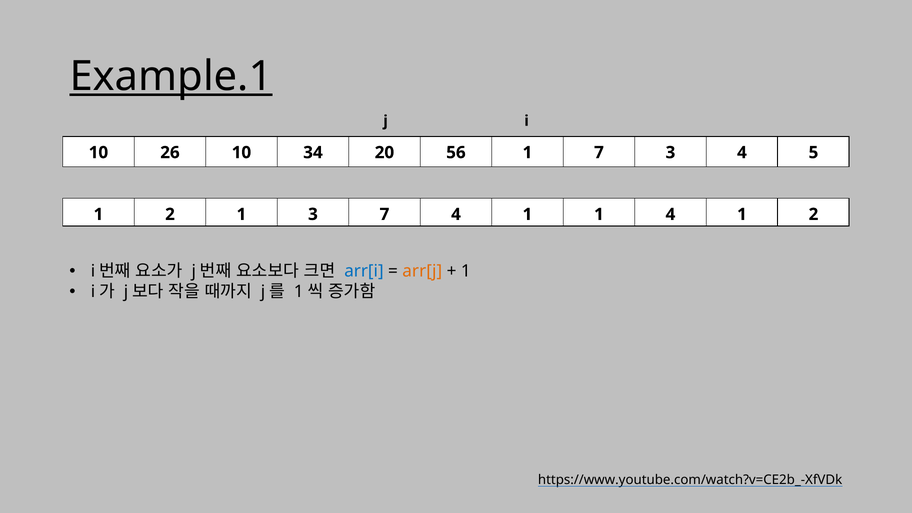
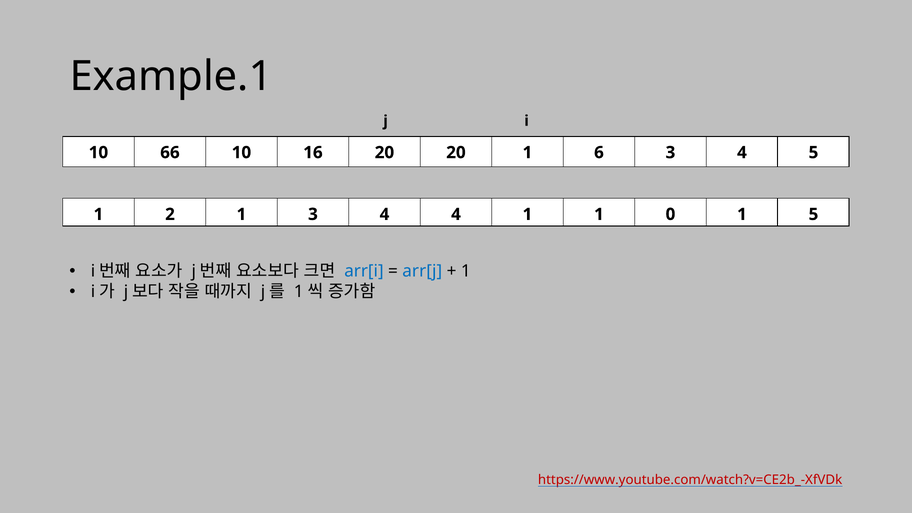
Example.1 underline: present -> none
26: 26 -> 66
34: 34 -> 16
20 56: 56 -> 20
1 7: 7 -> 6
1 3 7: 7 -> 4
1 4: 4 -> 0
2 at (813, 214): 2 -> 5
arr[j colour: orange -> blue
https://www.youtube.com/watch?v=CE2b_-XfVDk colour: black -> red
